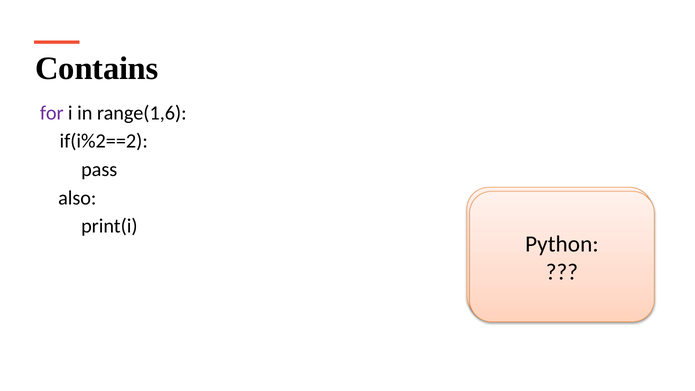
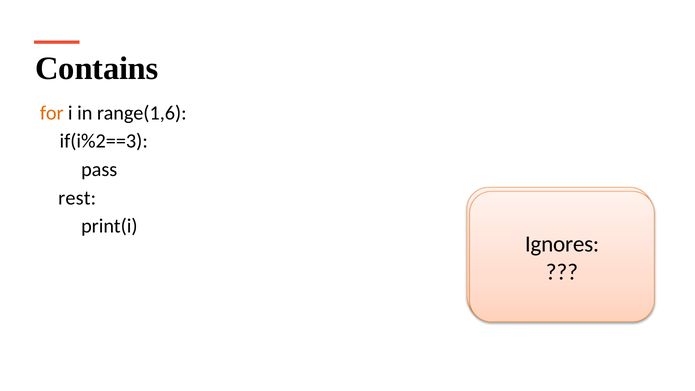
for colour: purple -> orange
if(i%2==2: if(i%2==2 -> if(i%2==3
also: also -> rest
Python: Python -> Ignores
